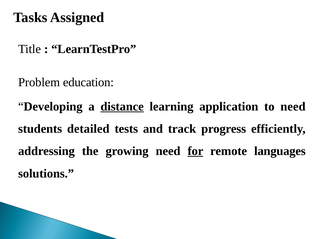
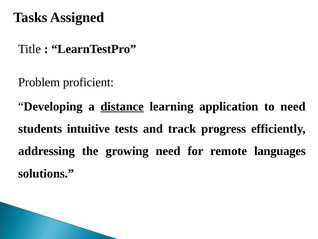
education: education -> proficient
detailed: detailed -> intuitive
for underline: present -> none
